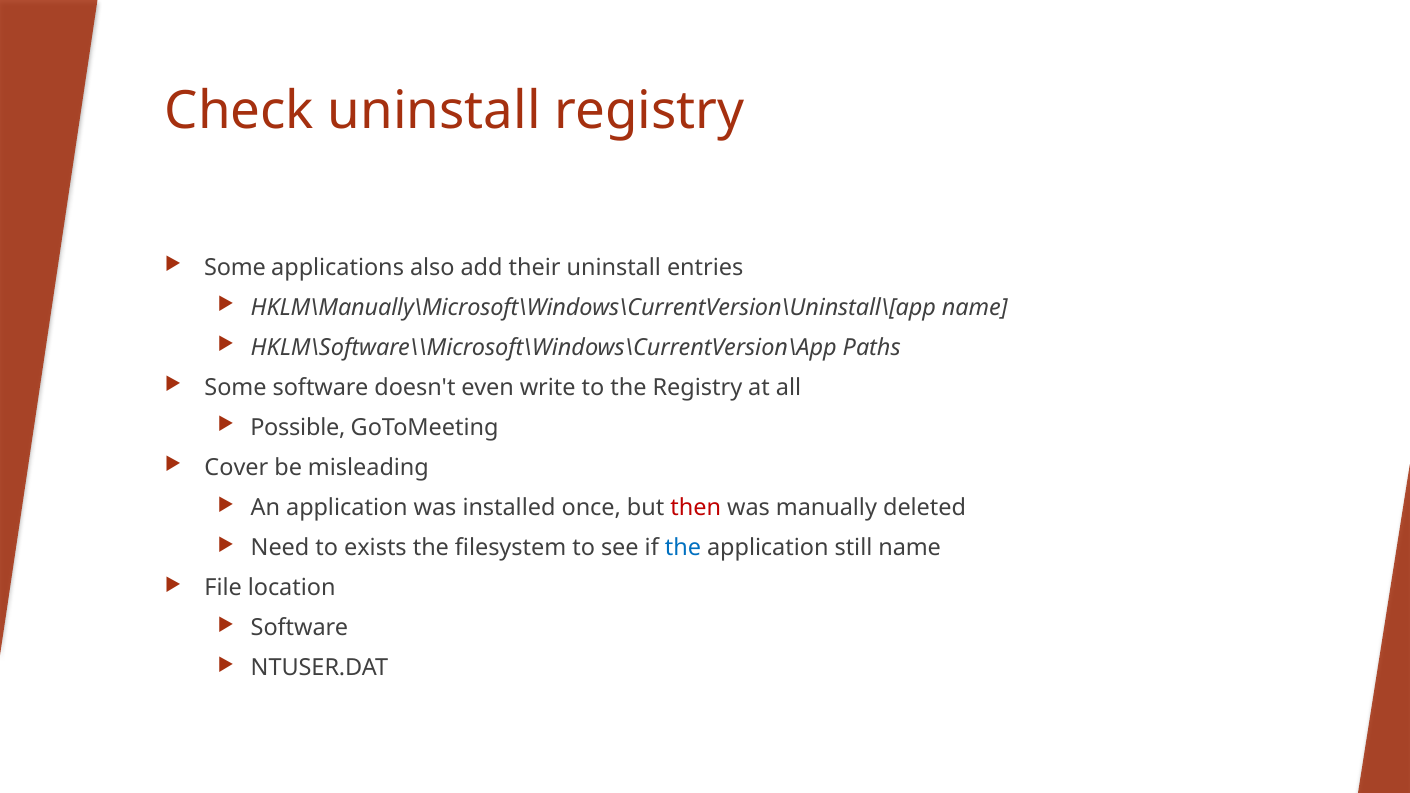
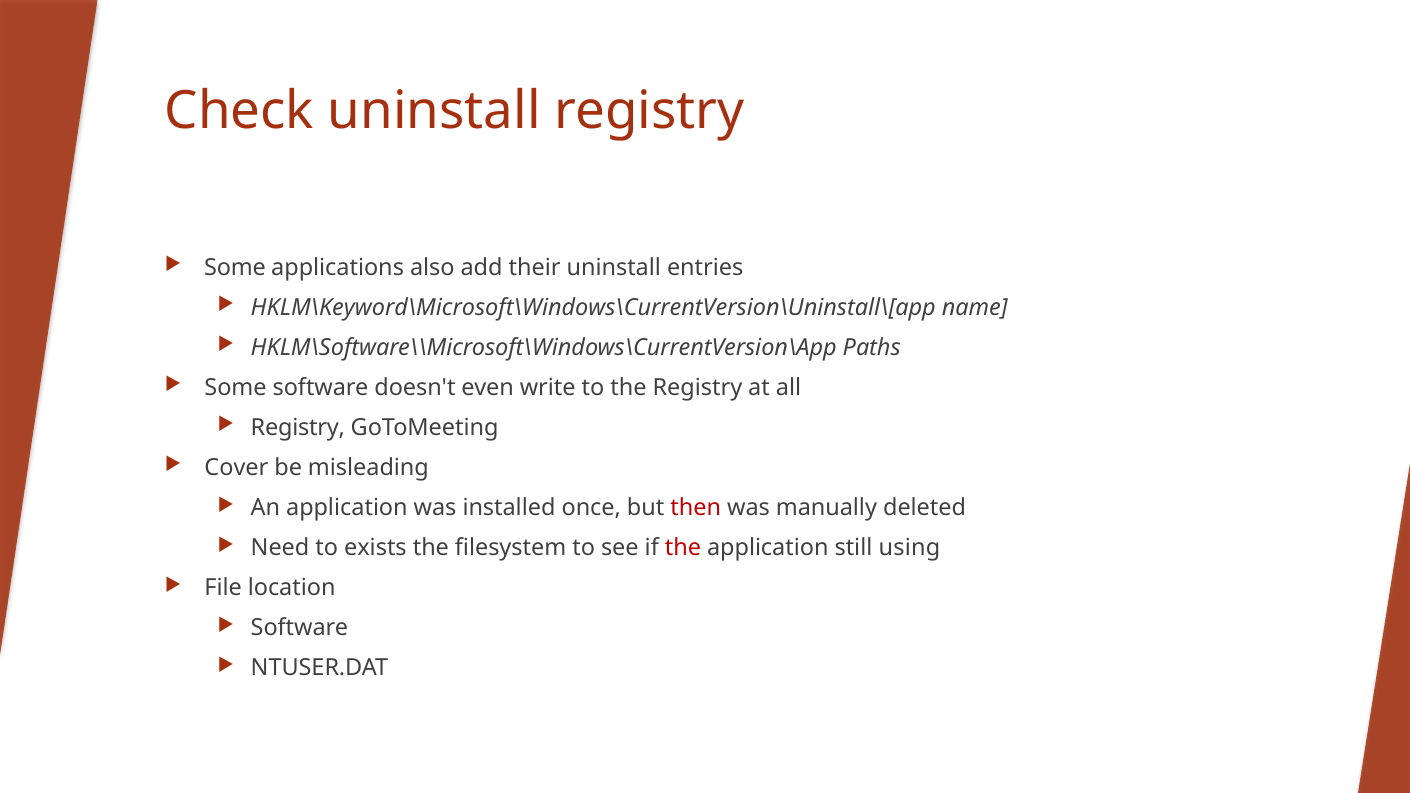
HKLM\Manually\Microsoft\Windows\CurrentVersion\Uninstall\[app: HKLM\Manually\Microsoft\Windows\CurrentVersion\Uninstall\[app -> HKLM\Keyword\Microsoft\Windows\CurrentVersion\Uninstall\[app
Possible at (298, 428): Possible -> Registry
the at (683, 548) colour: blue -> red
still name: name -> using
